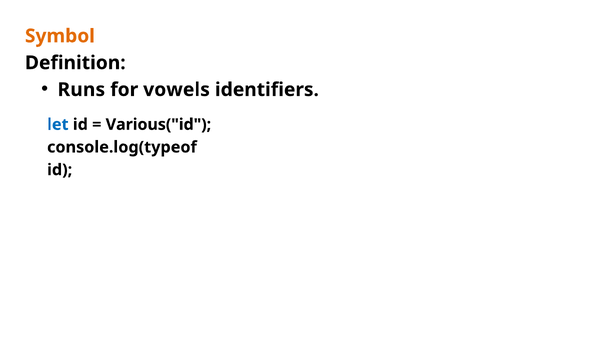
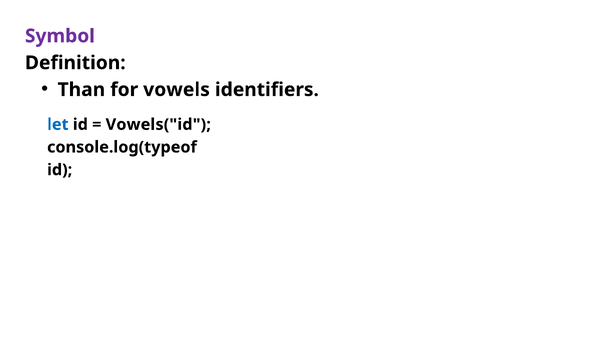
Symbol colour: orange -> purple
Runs: Runs -> Than
Various("id: Various("id -> Vowels("id
